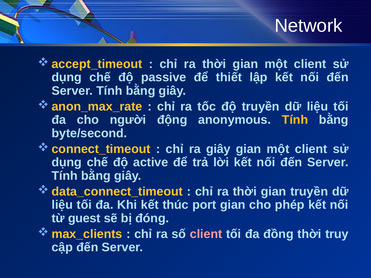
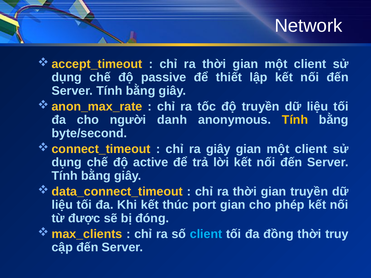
động: động -> danh
guest: guest -> được
client at (206, 234) colour: pink -> light blue
